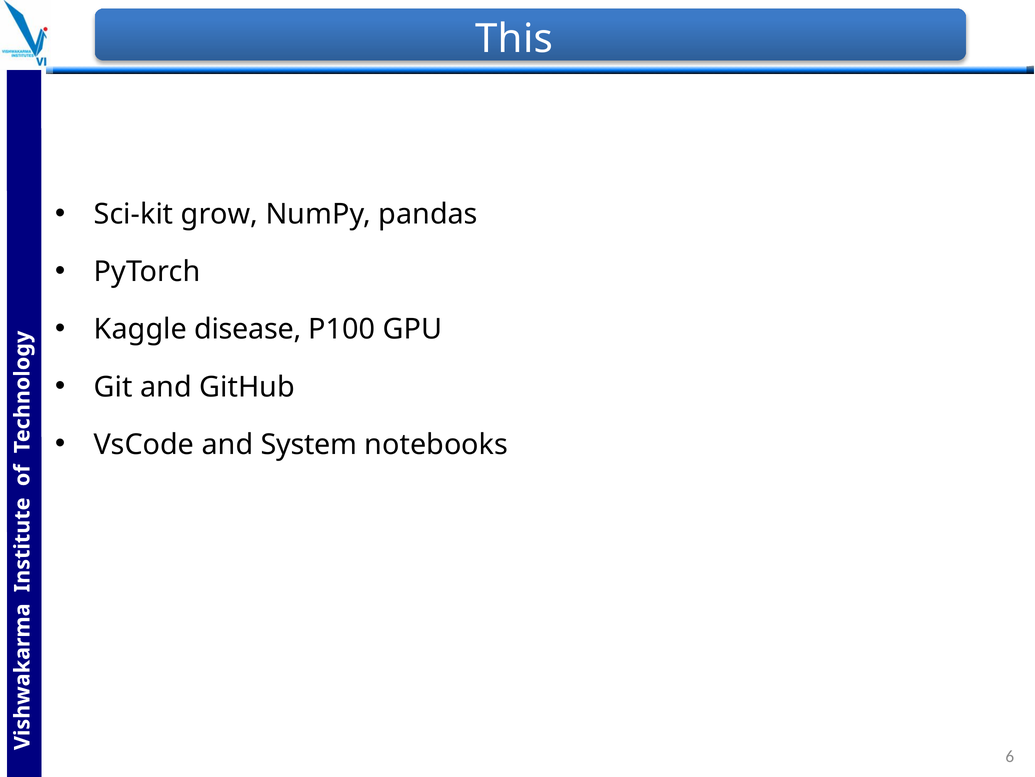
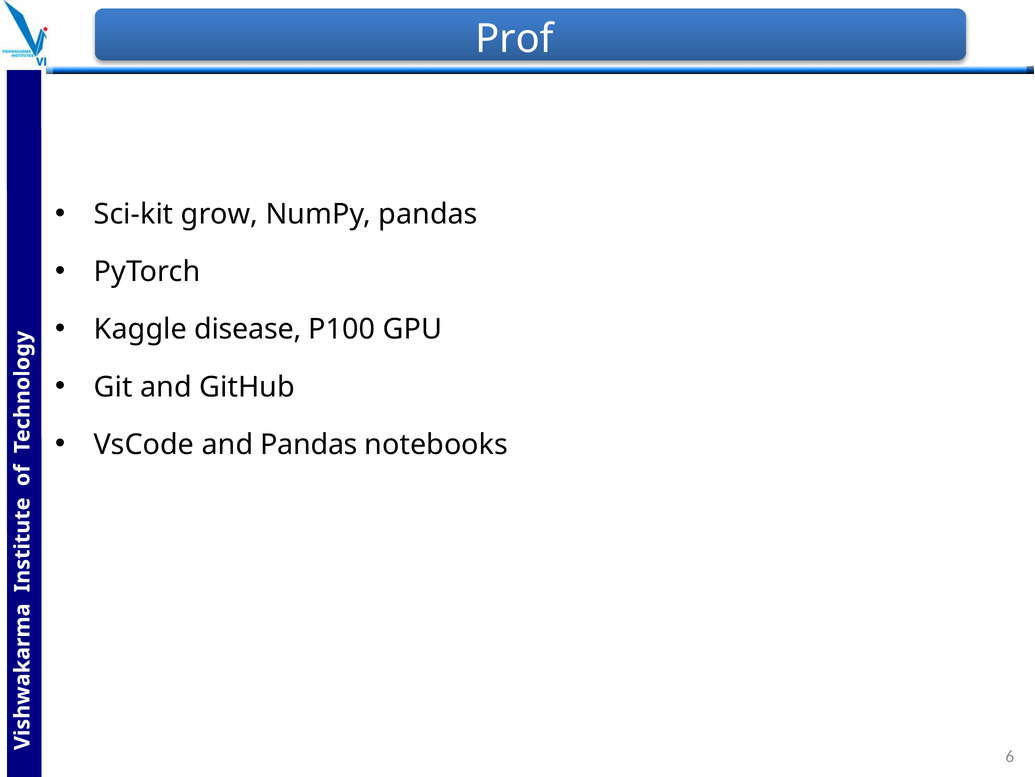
This: This -> Prof
and System: System -> Pandas
